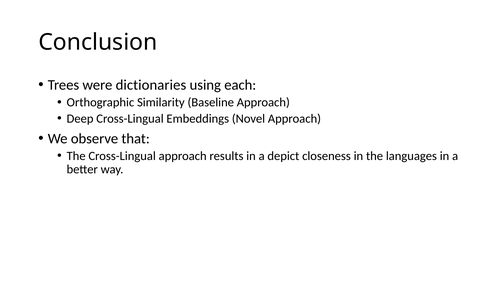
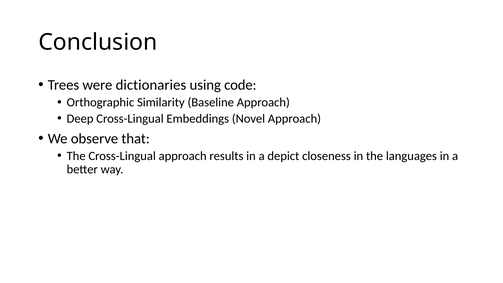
each: each -> code
